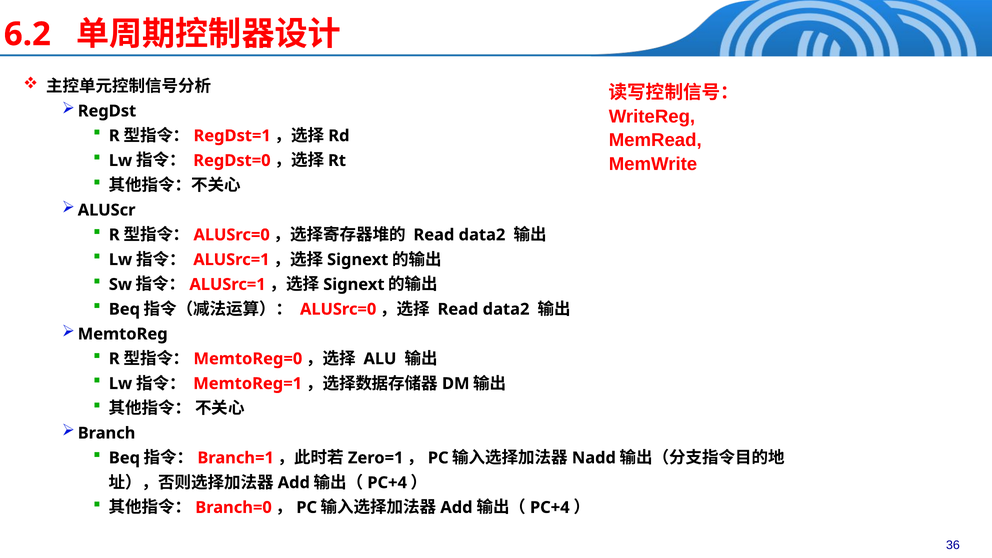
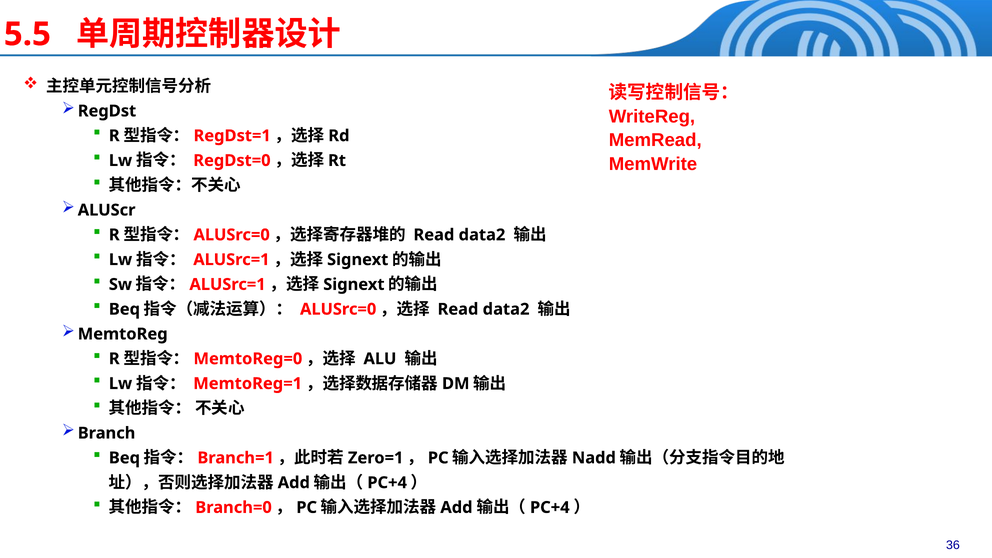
6.2: 6.2 -> 5.5
